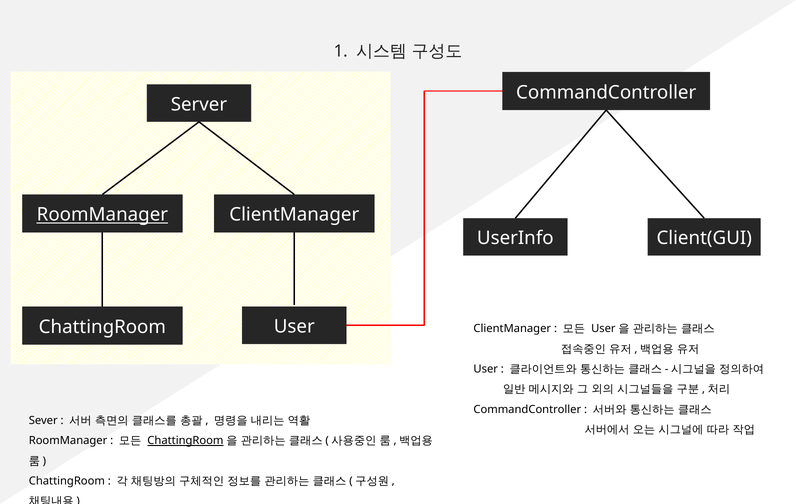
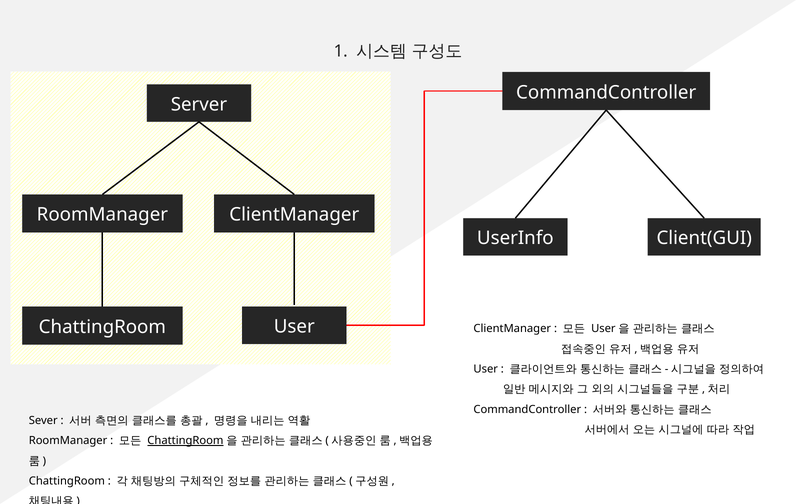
RoomManager at (102, 215) underline: present -> none
